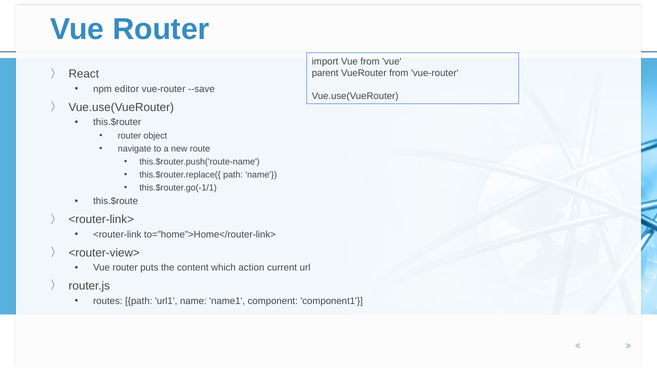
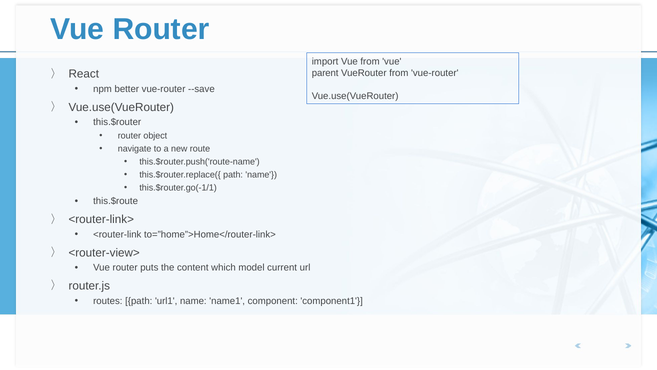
editor: editor -> better
action: action -> model
